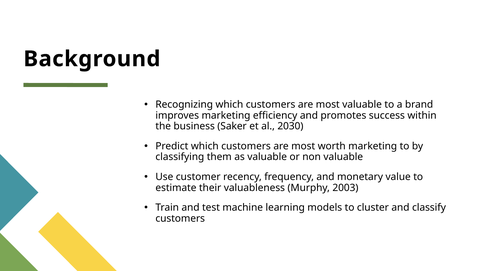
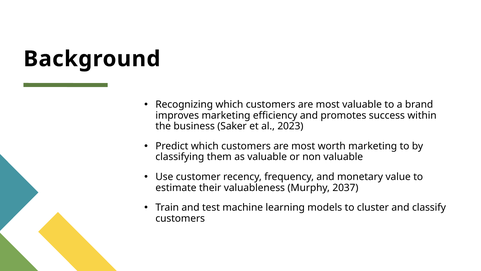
2030: 2030 -> 2023
2003: 2003 -> 2037
